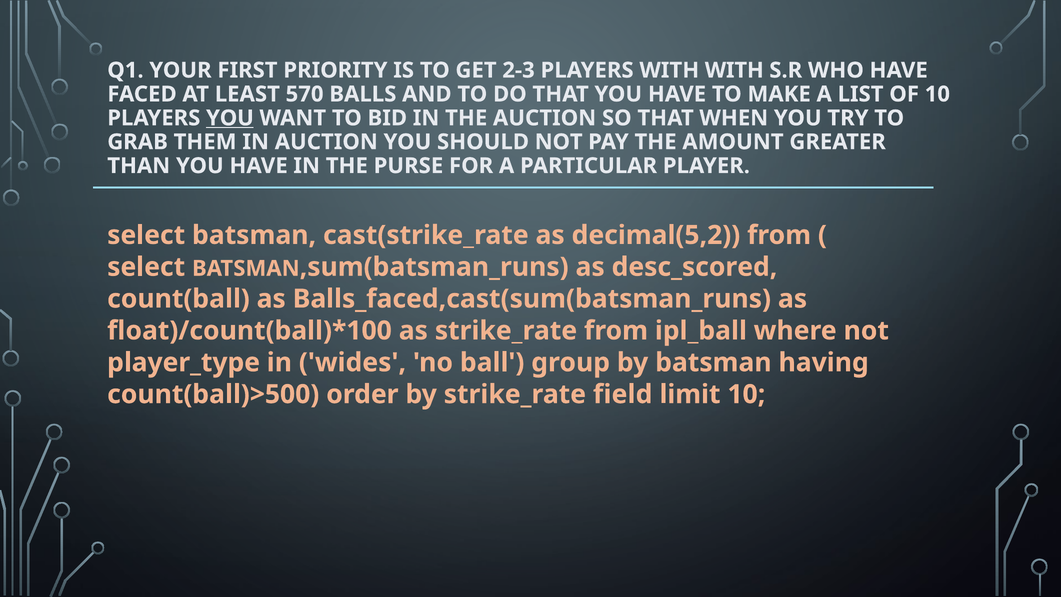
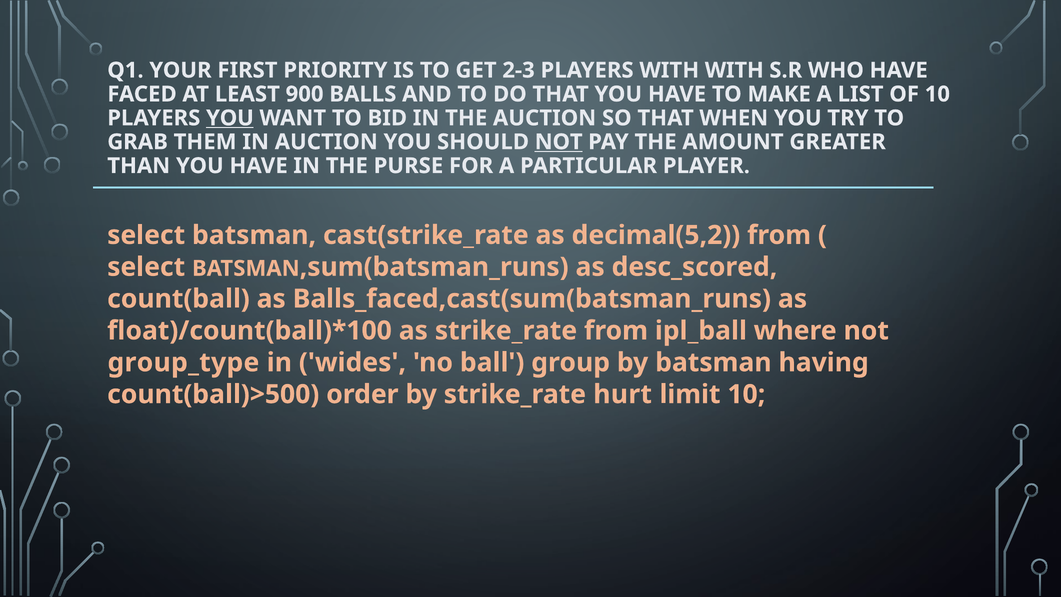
570: 570 -> 900
NOT at (559, 142) underline: none -> present
player_type: player_type -> group_type
field: field -> hurt
